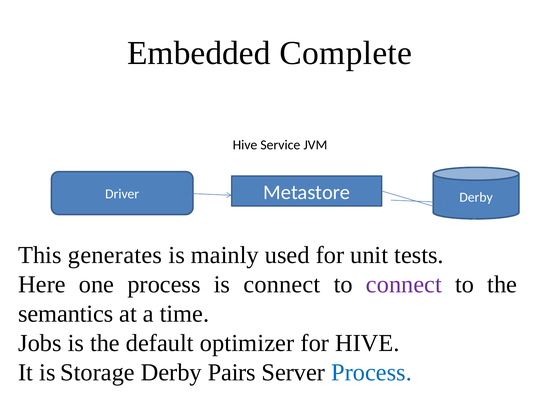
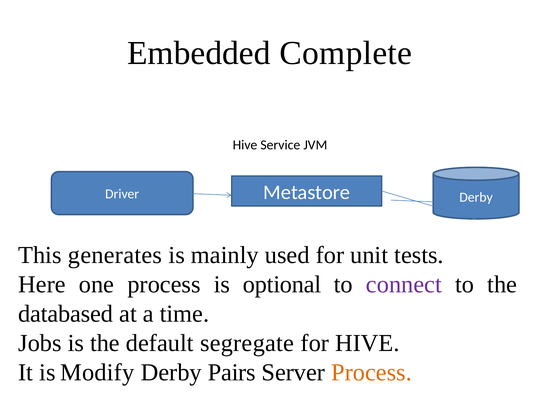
is connect: connect -> optional
semantics: semantics -> databased
optimizer: optimizer -> segregate
Storage: Storage -> Modify
Process at (372, 372) colour: blue -> orange
